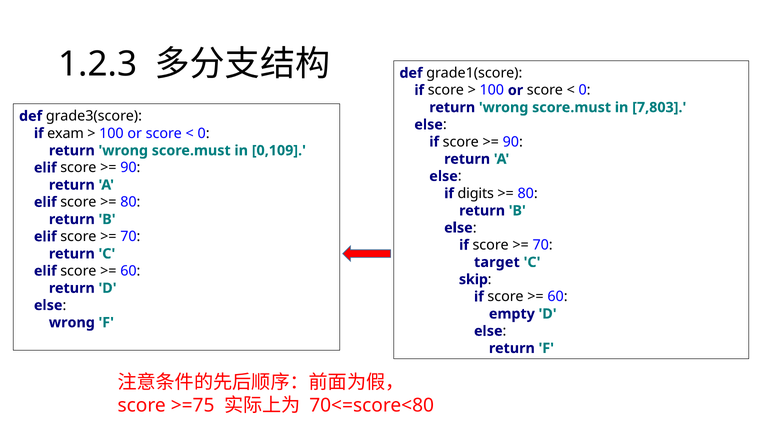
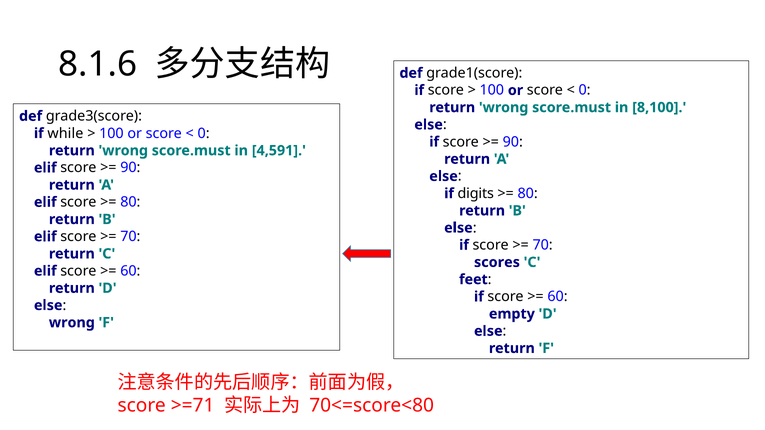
1.2.3: 1.2.3 -> 8.1.6
7,803: 7,803 -> 8,100
exam: exam -> while
0,109: 0,109 -> 4,591
target: target -> scores
skip: skip -> feet
>=75: >=75 -> >=71
